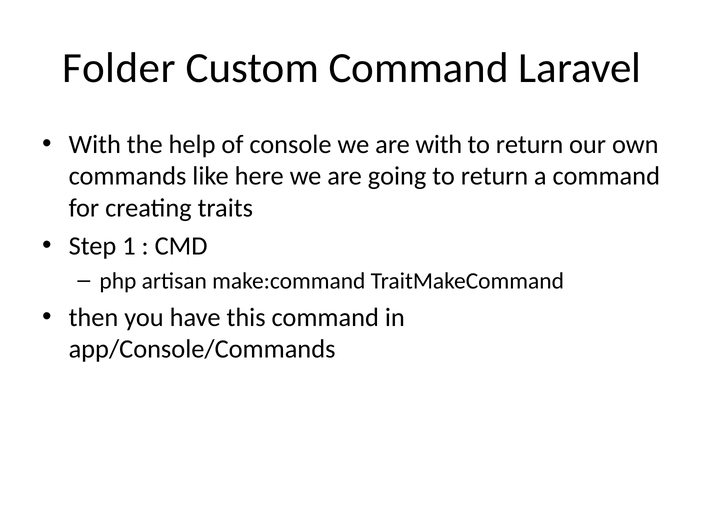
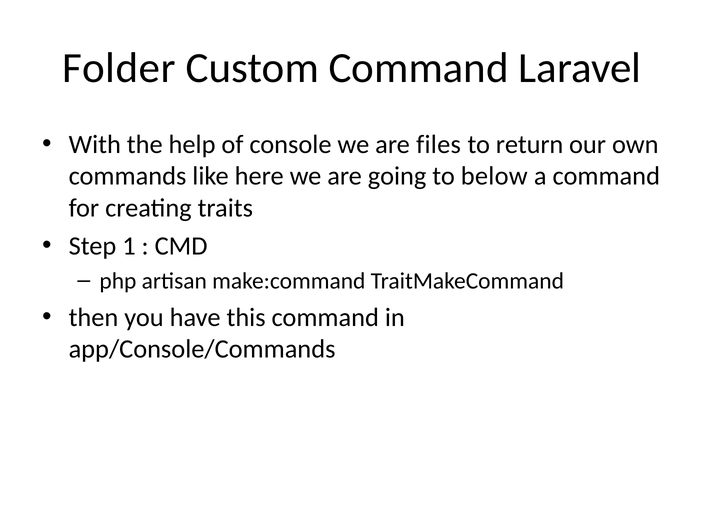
are with: with -> files
going to return: return -> below
